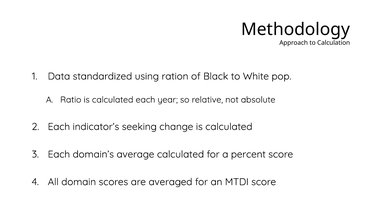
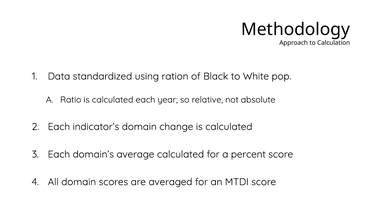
indicator’s seeking: seeking -> domain
